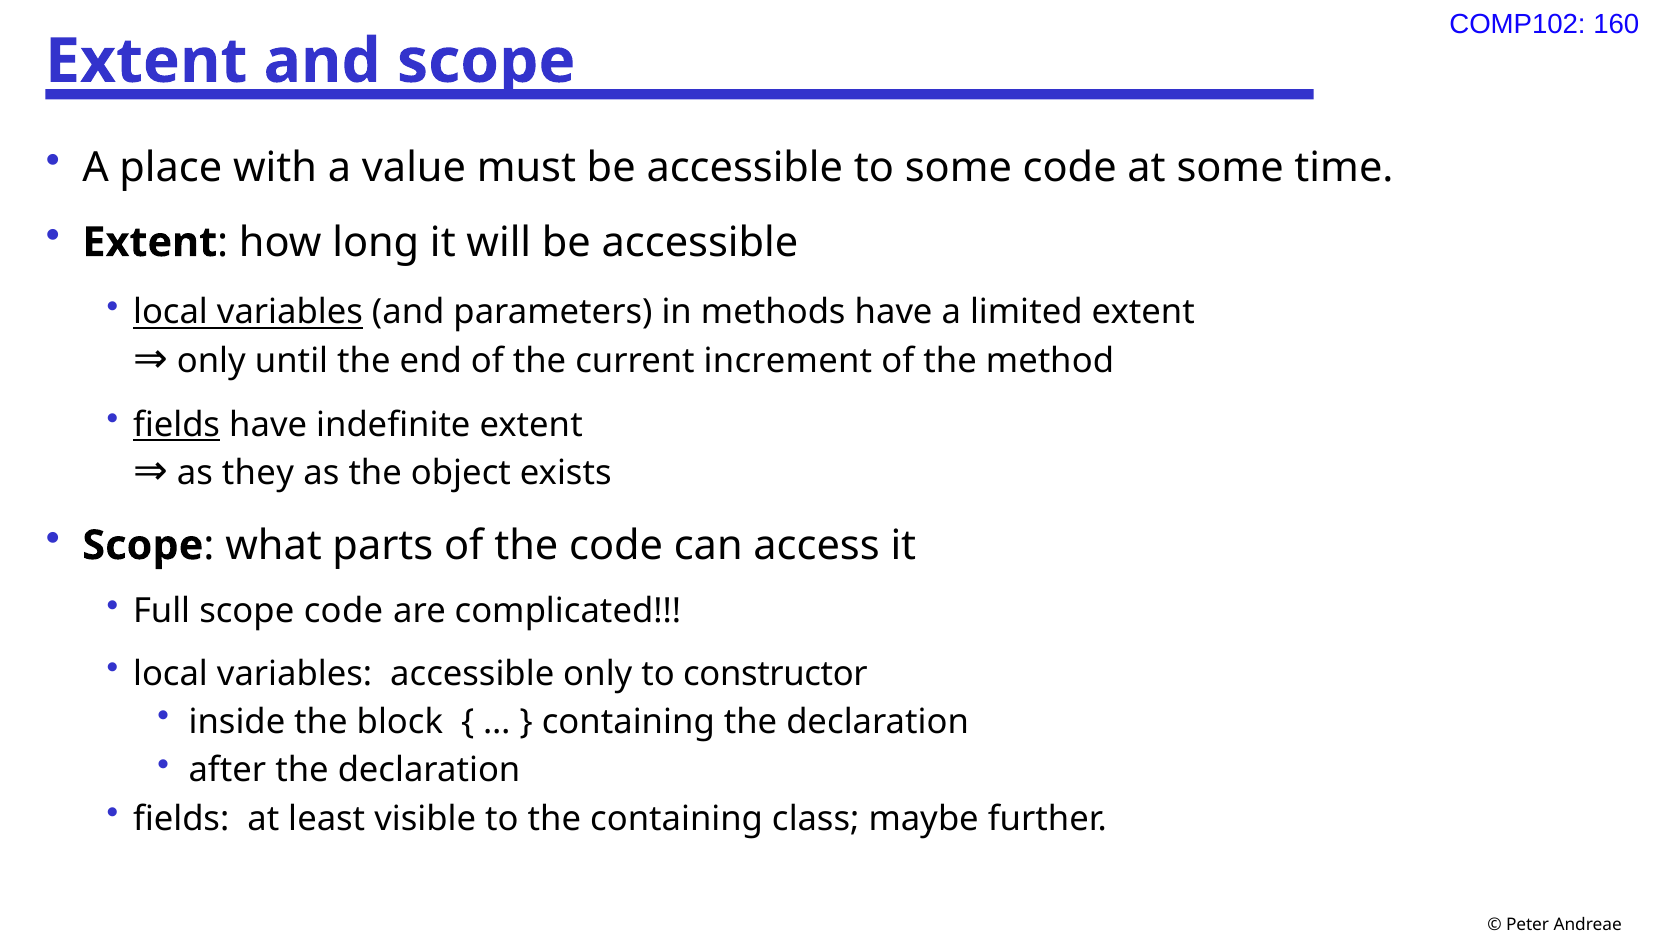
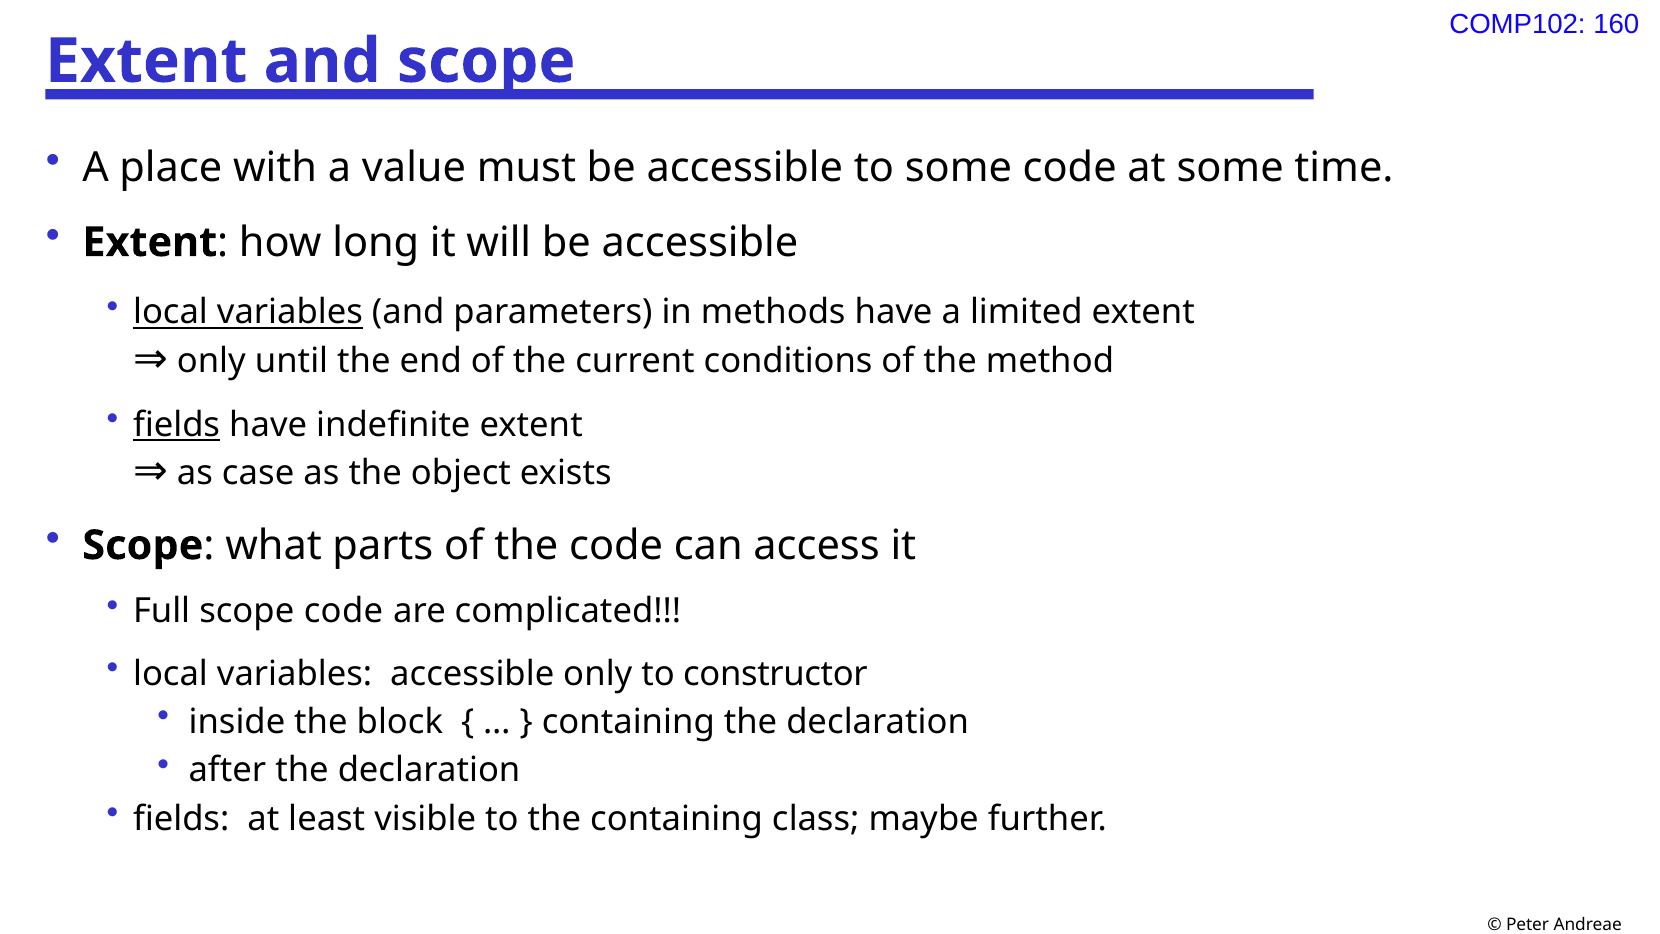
increment: increment -> conditions
they: they -> case
